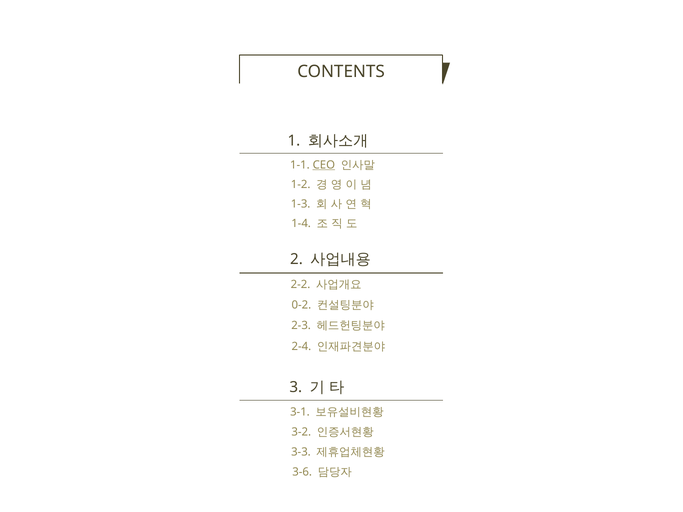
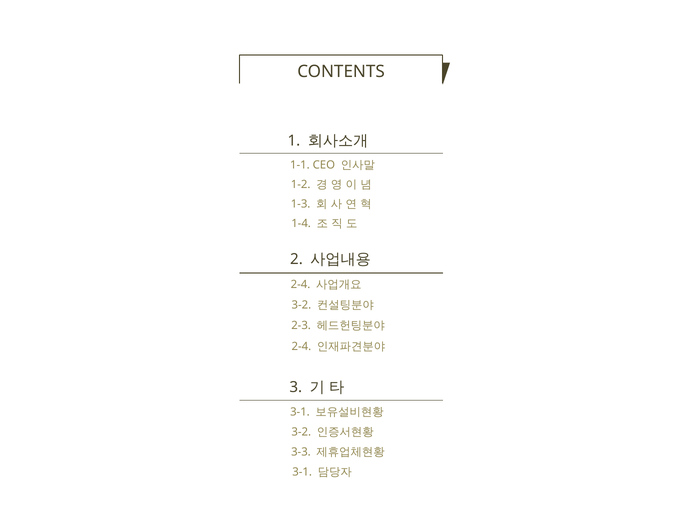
CEO underline: present -> none
2-2 at (301, 285): 2-2 -> 2-4
0-2 at (301, 305): 0-2 -> 3-2
3-6 at (302, 472): 3-6 -> 3-1
